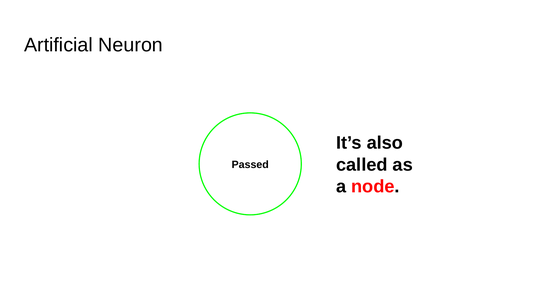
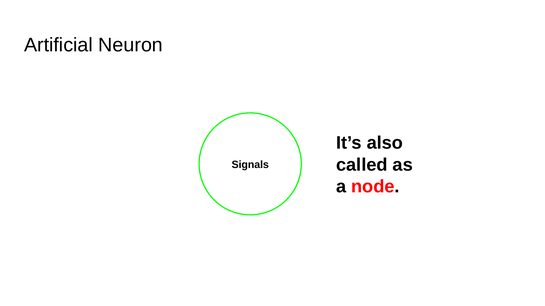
Passed: Passed -> Signals
